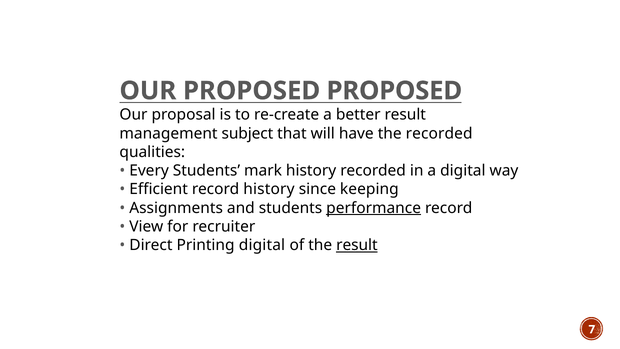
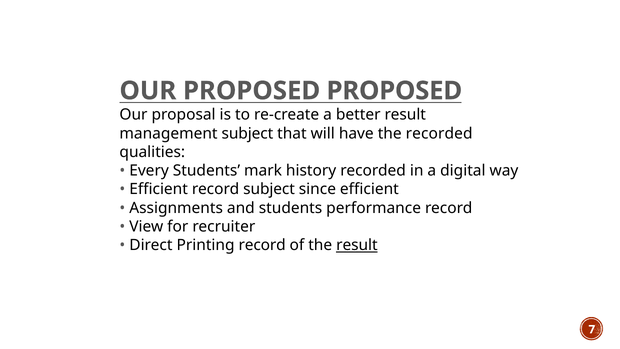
record history: history -> subject
since keeping: keeping -> efficient
performance underline: present -> none
Printing digital: digital -> record
